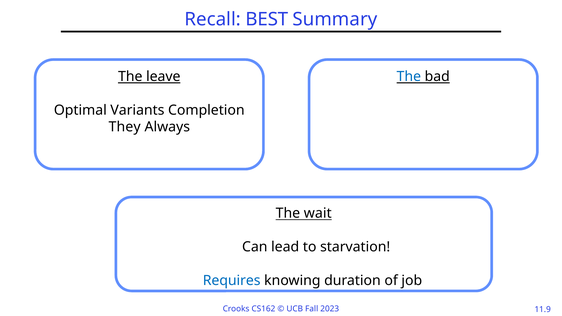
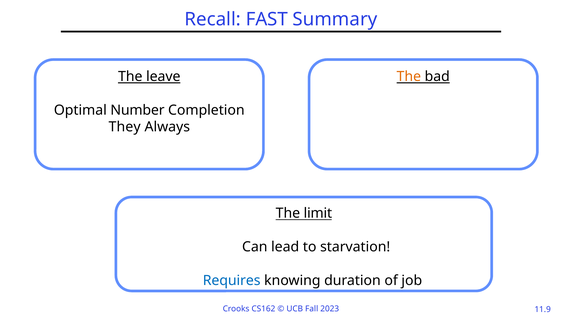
BEST: BEST -> FAST
The at (409, 76) colour: blue -> orange
Variants: Variants -> Number
wait: wait -> limit
